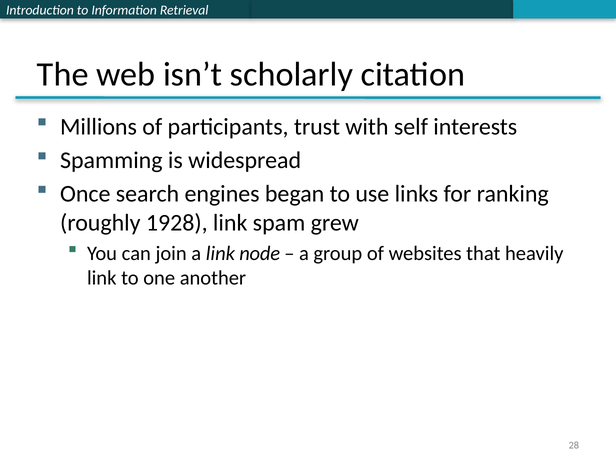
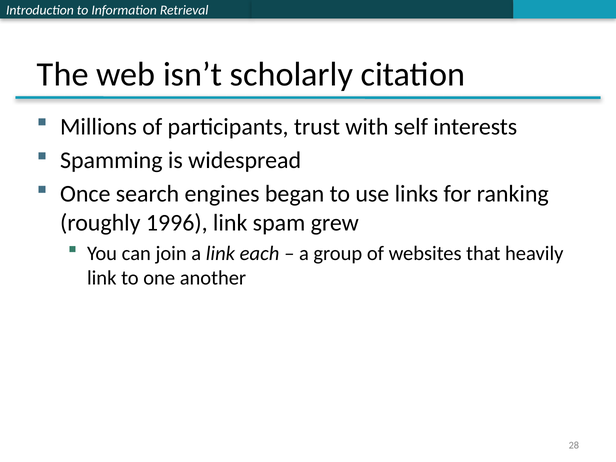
1928: 1928 -> 1996
node: node -> each
